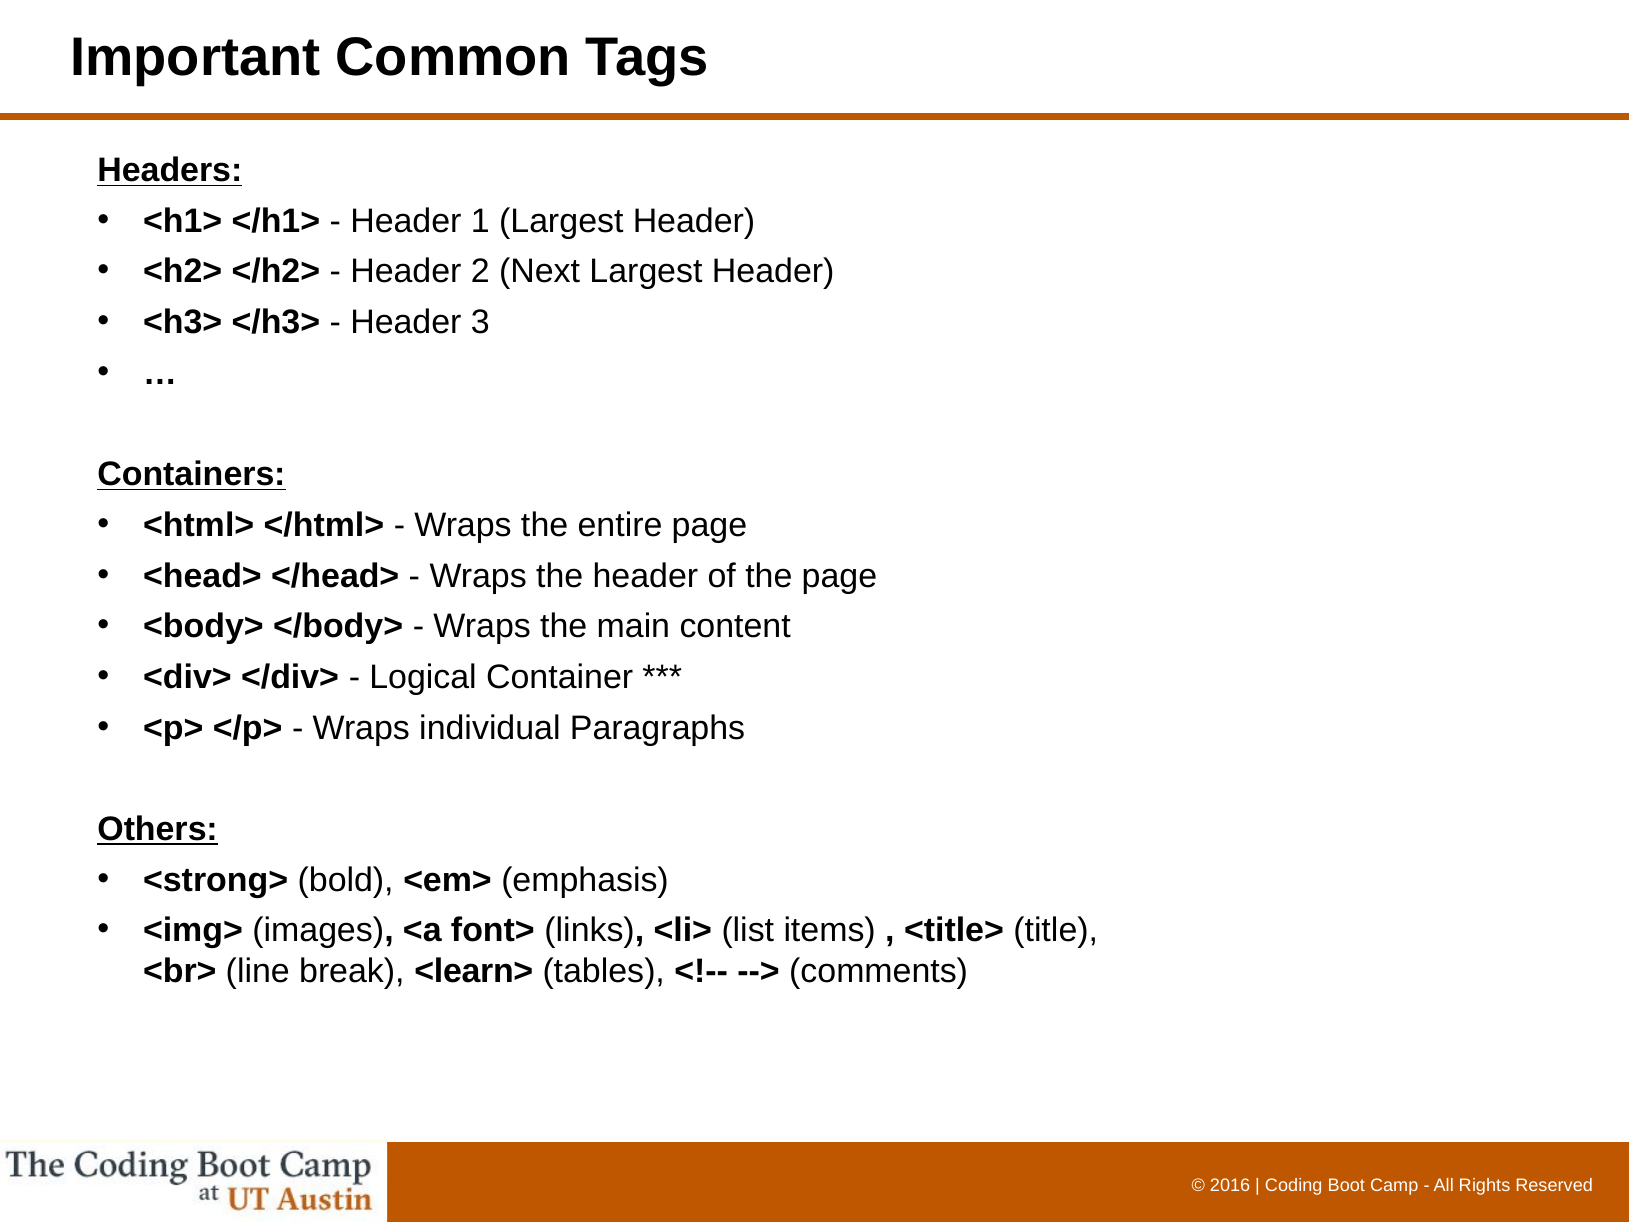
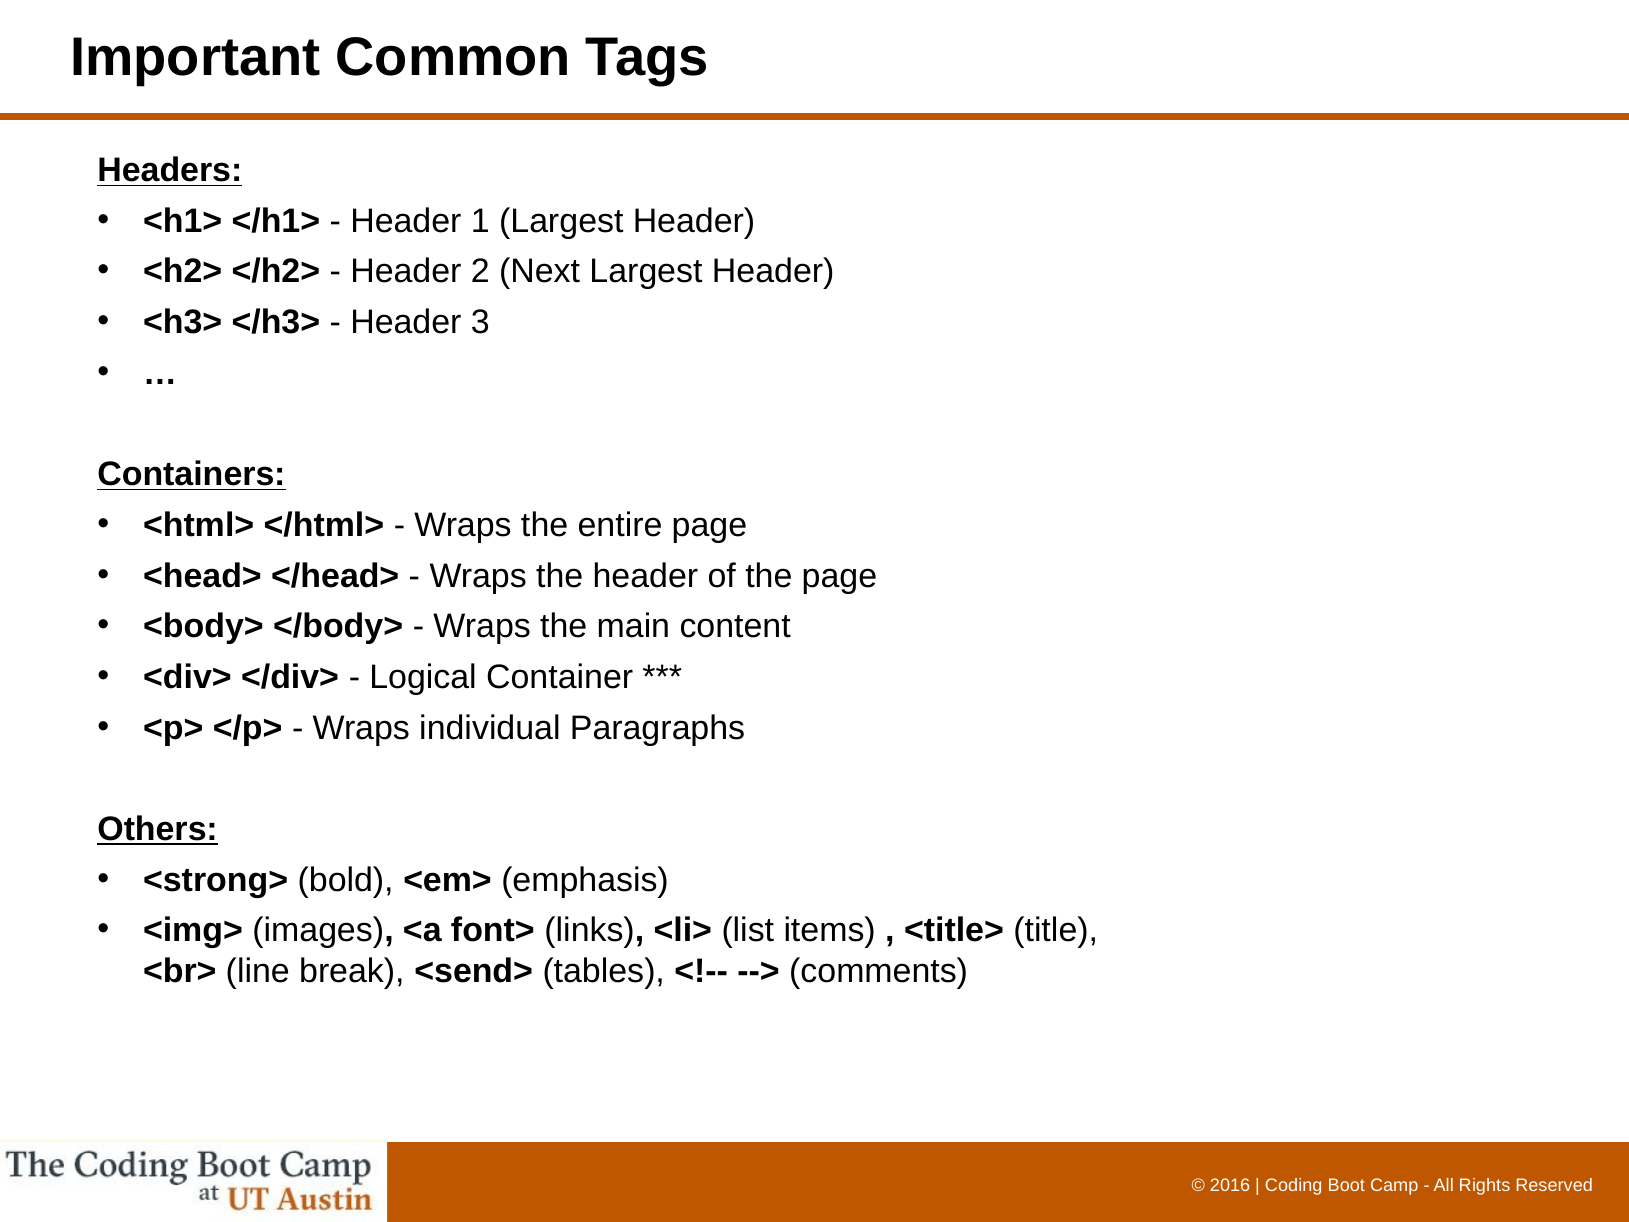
<learn>: <learn> -> <send>
